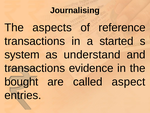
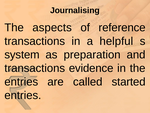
started: started -> helpful
understand: understand -> preparation
bought at (21, 81): bought -> entries
aspect: aspect -> started
